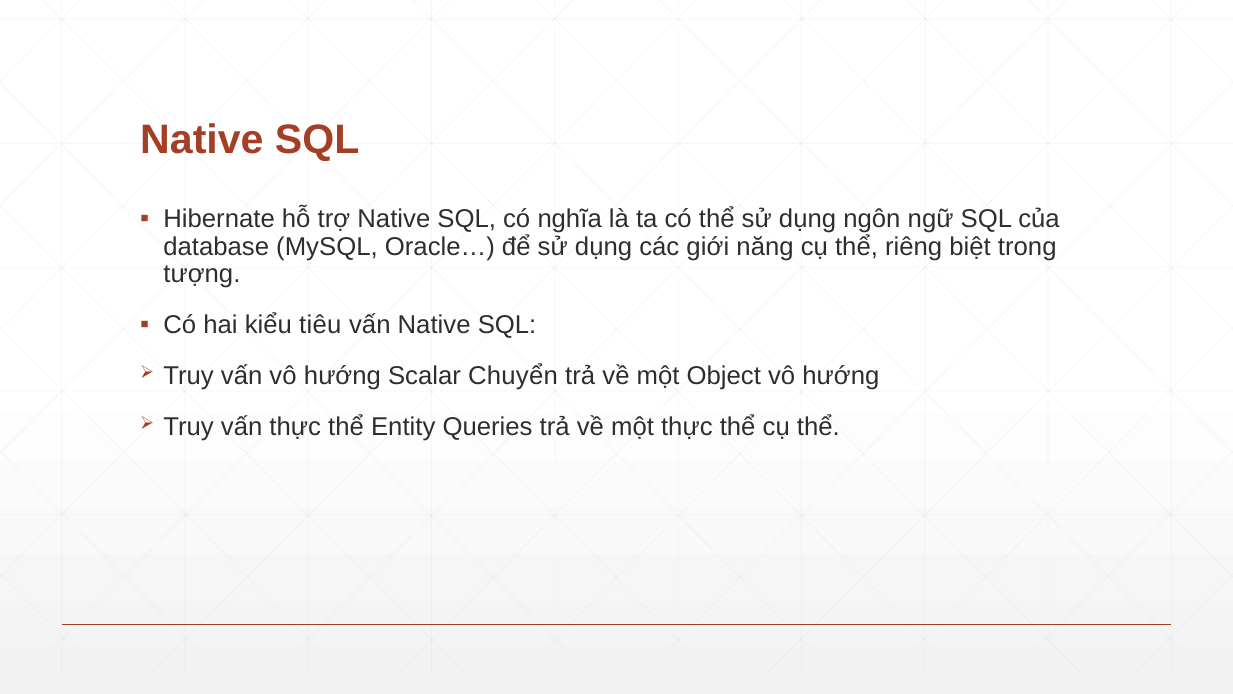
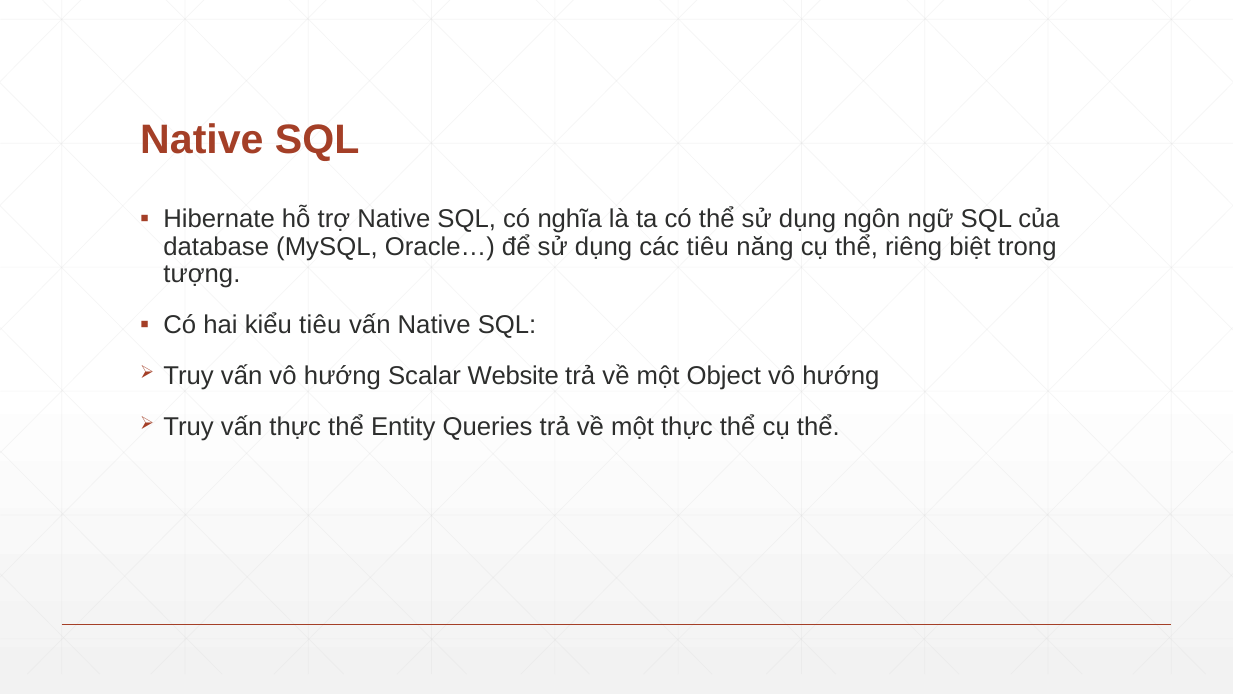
các giới: giới -> tiêu
Chuyển: Chuyển -> Website
